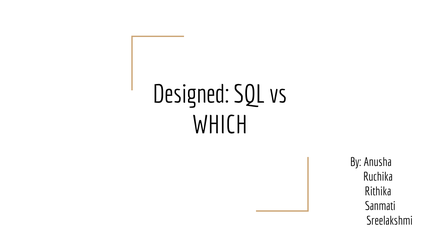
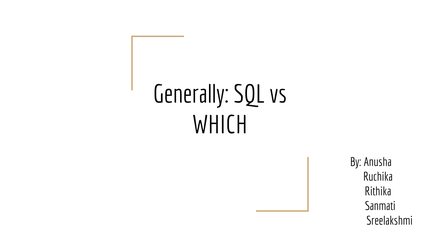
Designed: Designed -> Generally
